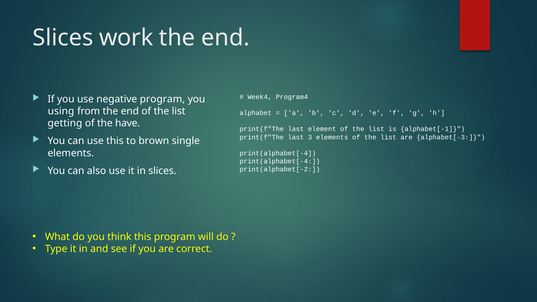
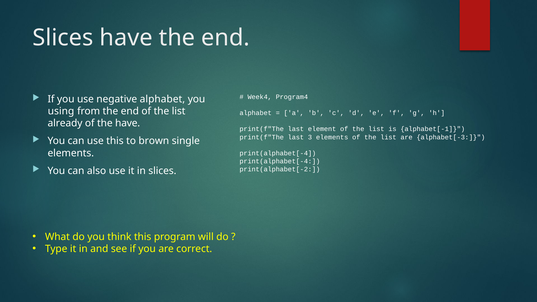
Slices work: work -> have
negative program: program -> alphabet
getting: getting -> already
